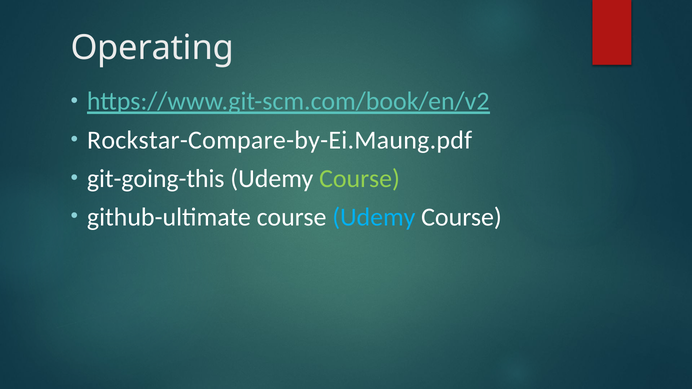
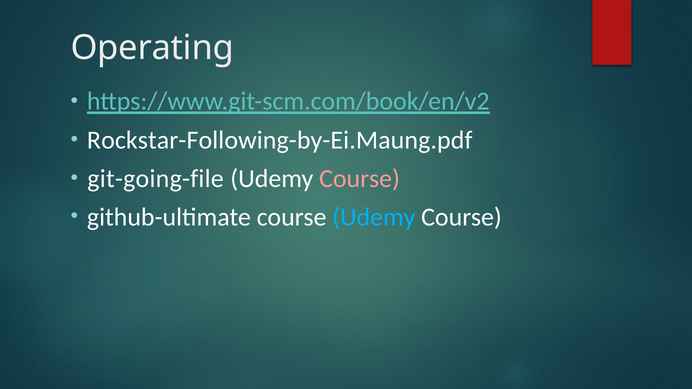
Rockstar-Compare-by-Ei.Maung.pdf: Rockstar-Compare-by-Ei.Maung.pdf -> Rockstar-Following-by-Ei.Maung.pdf
git-going-this: git-going-this -> git-going-file
Course at (360, 179) colour: light green -> pink
